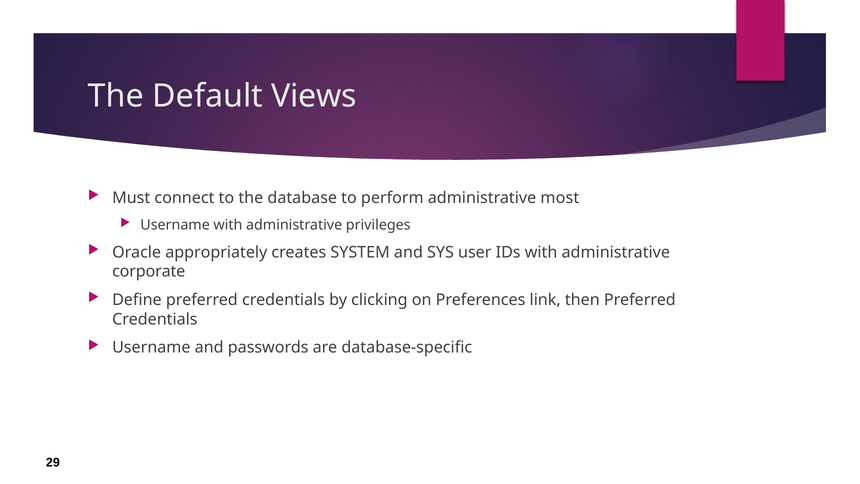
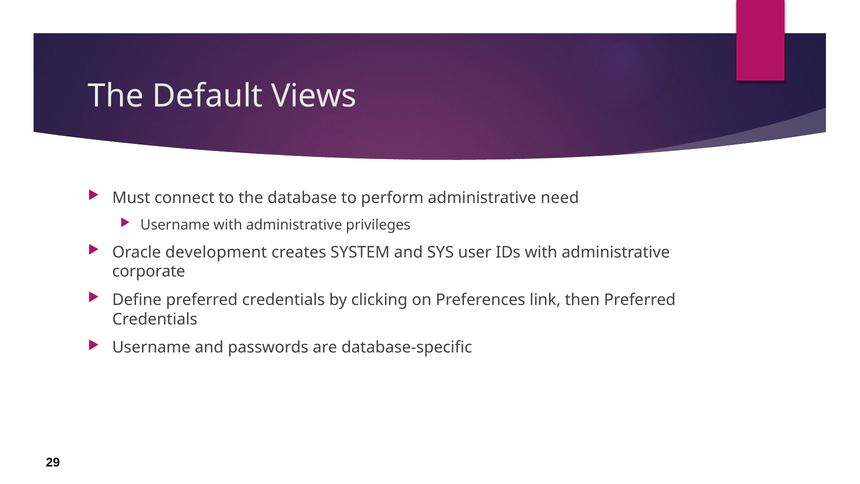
most: most -> need
appropriately: appropriately -> development
